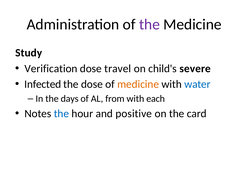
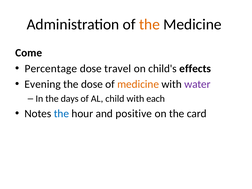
the at (149, 24) colour: purple -> orange
Study: Study -> Come
Verification: Verification -> Percentage
severe: severe -> effects
Infected: Infected -> Evening
water colour: blue -> purple
from: from -> child
